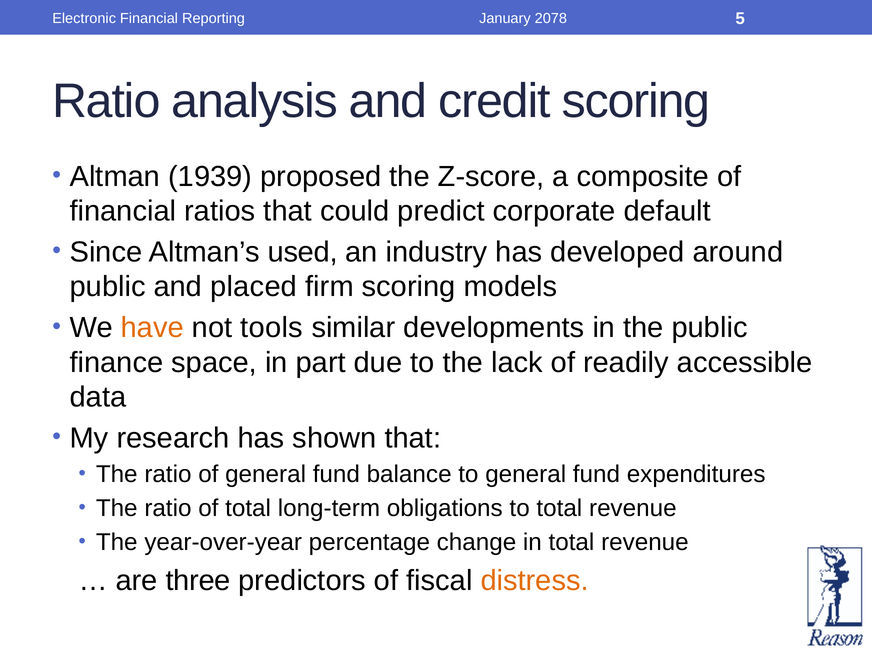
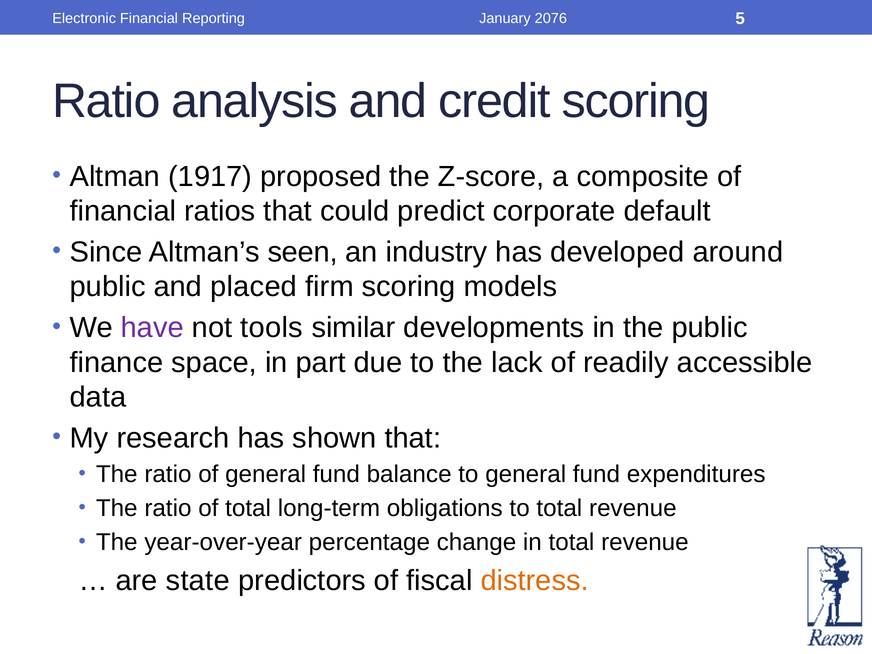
2078: 2078 -> 2076
1939: 1939 -> 1917
used: used -> seen
have colour: orange -> purple
three: three -> state
